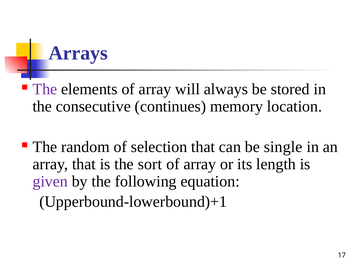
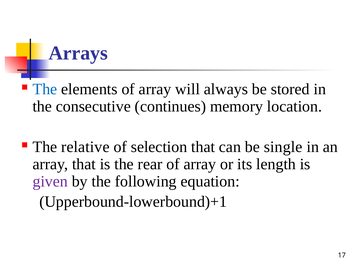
The at (45, 89) colour: purple -> blue
random: random -> relative
sort: sort -> rear
